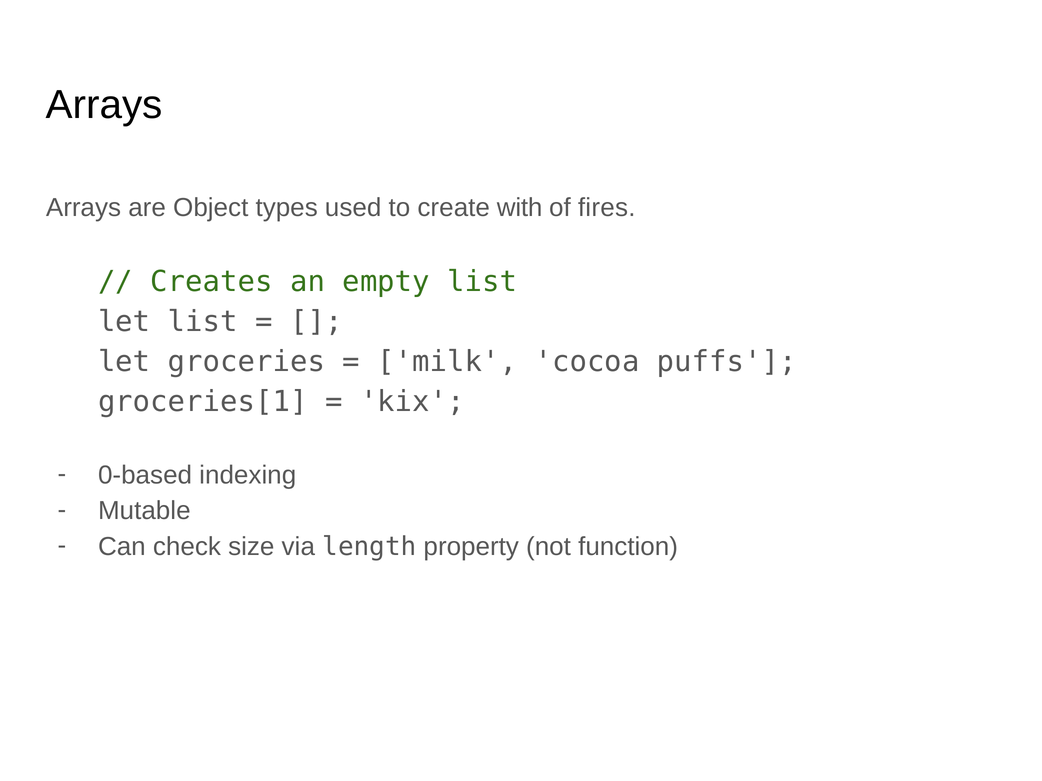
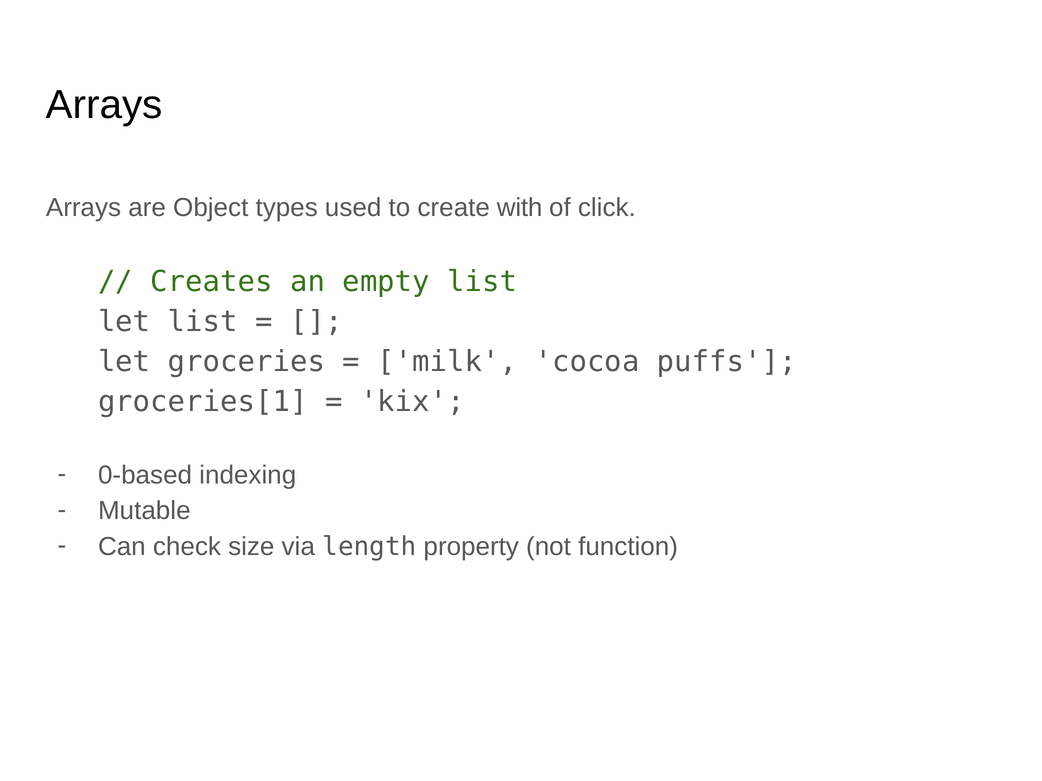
fires: fires -> click
